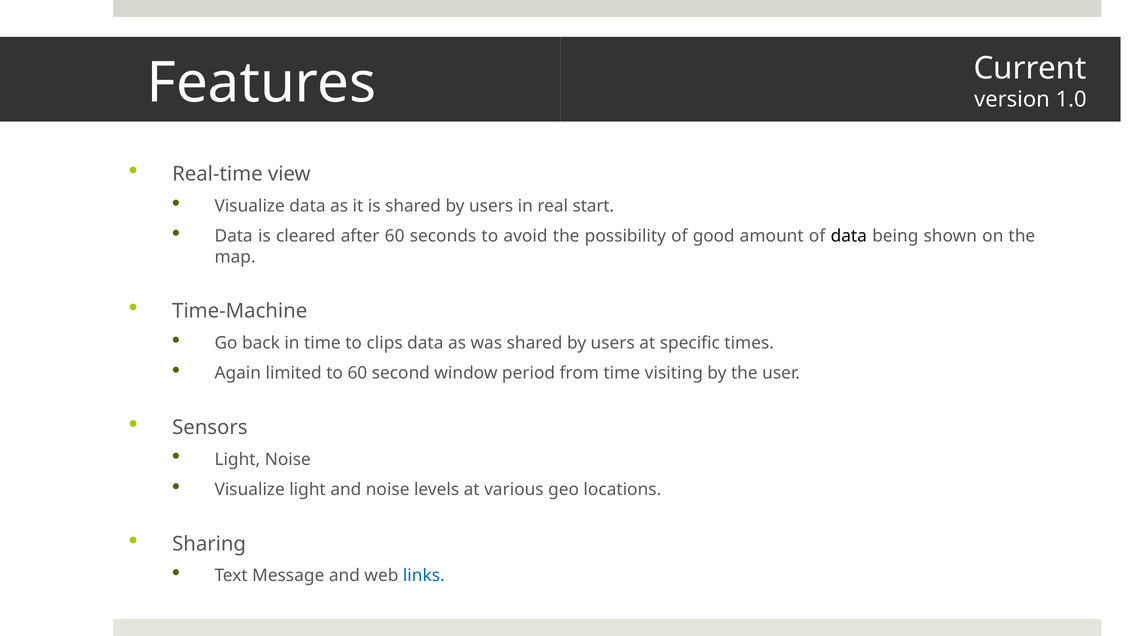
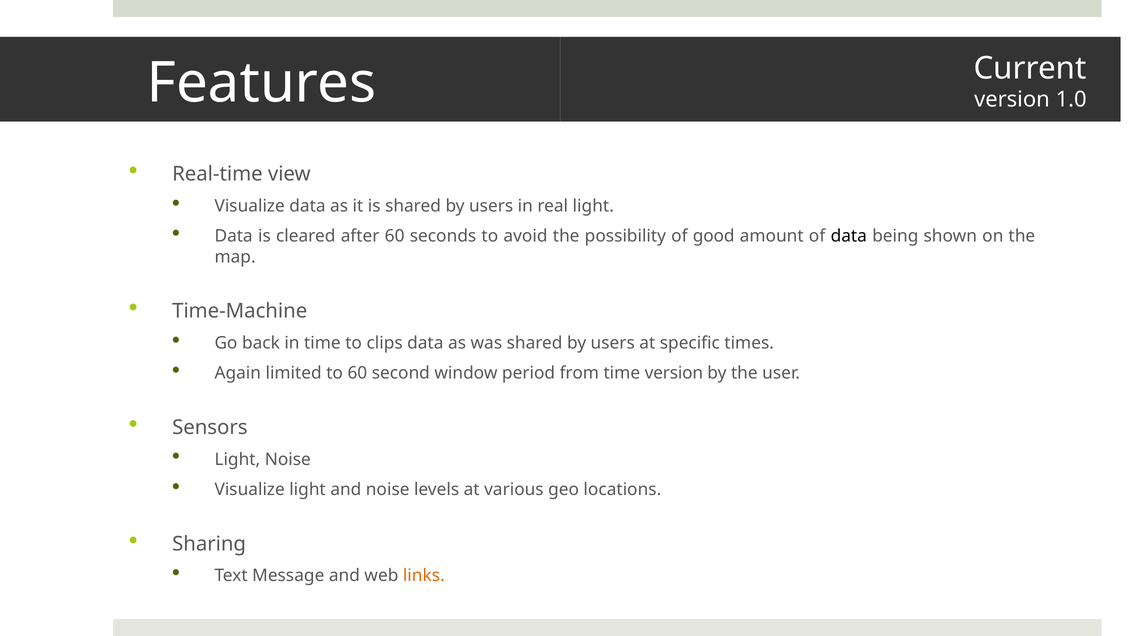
real start: start -> light
time visiting: visiting -> version
links colour: blue -> orange
